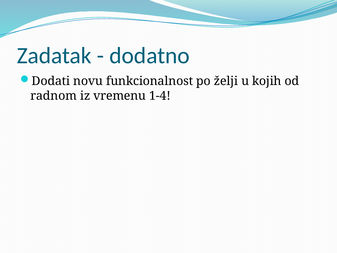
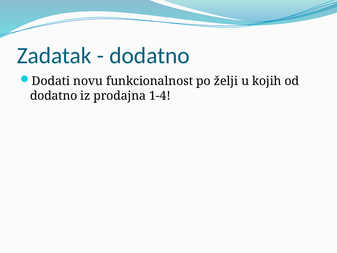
radnom at (54, 96): radnom -> dodatno
vremenu: vremenu -> prodajna
